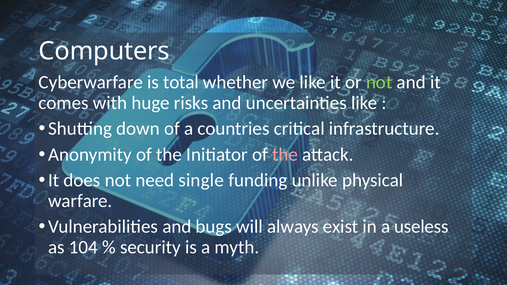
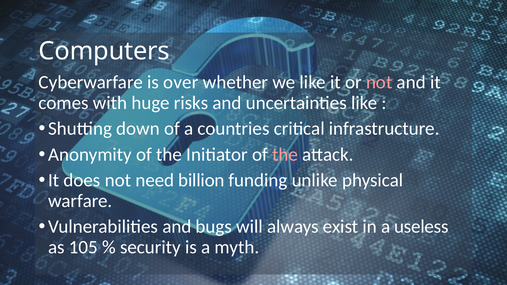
total: total -> over
not at (379, 82) colour: light green -> pink
single: single -> billion
104: 104 -> 105
